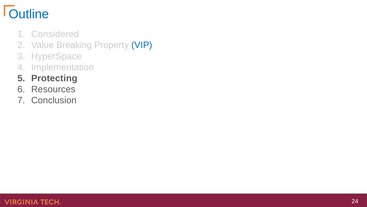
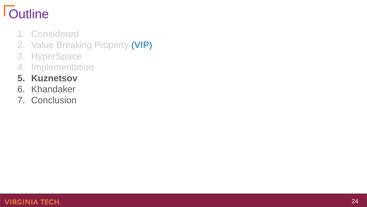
Outline colour: blue -> purple
Protecting: Protecting -> Kuznetsov
Resources: Resources -> Khandaker
